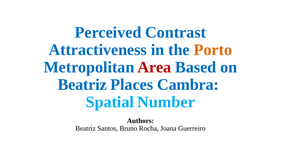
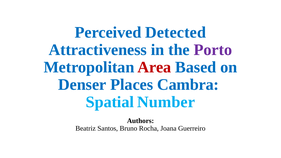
Contrast: Contrast -> Detected
Porto colour: orange -> purple
Beatriz at (82, 85): Beatriz -> Denser
